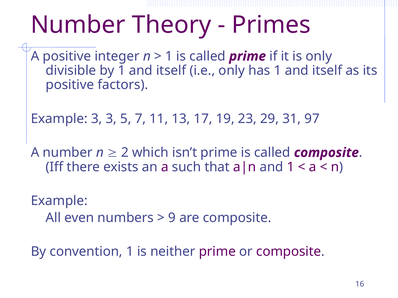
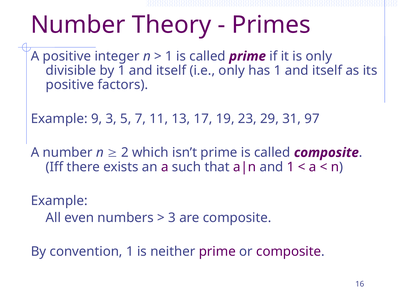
Example 3: 3 -> 9
9 at (172, 218): 9 -> 3
